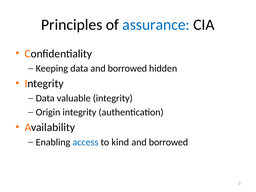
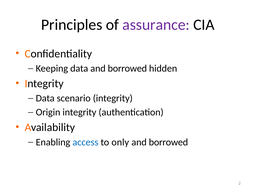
assurance colour: blue -> purple
valuable: valuable -> scenario
kind: kind -> only
